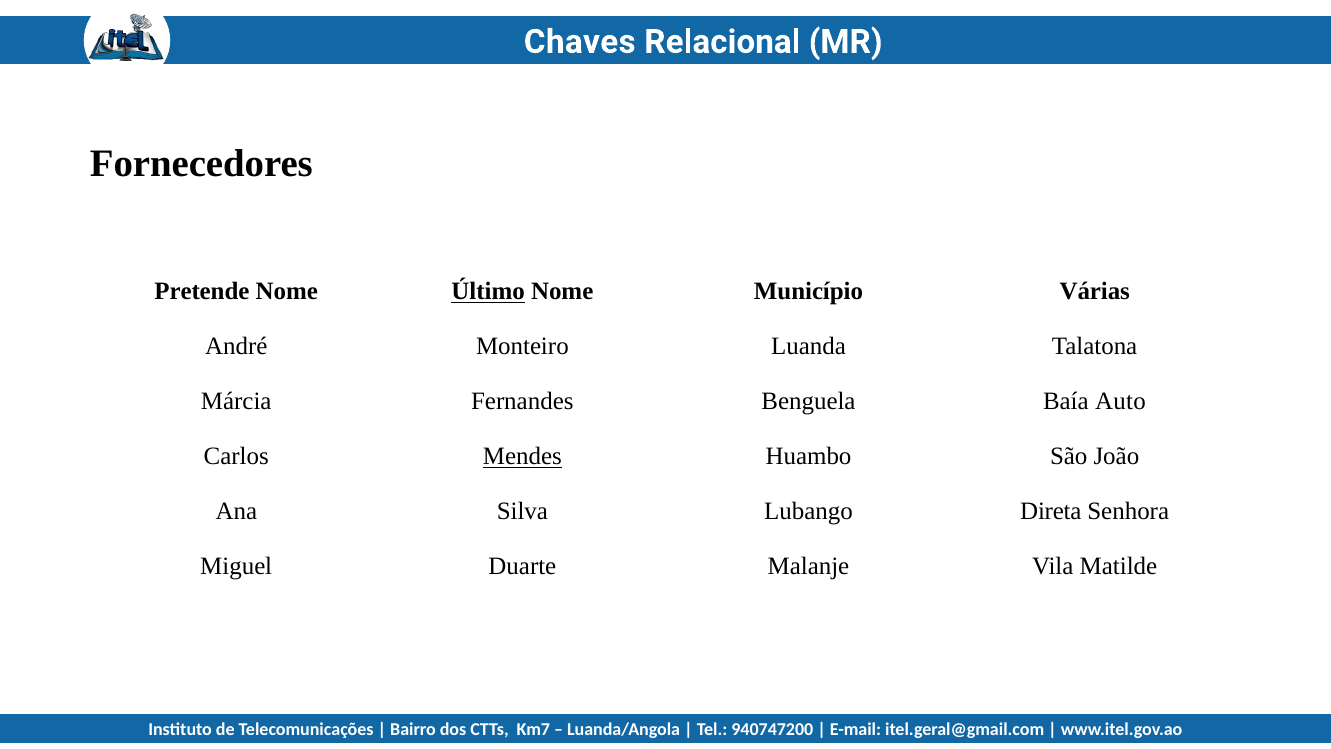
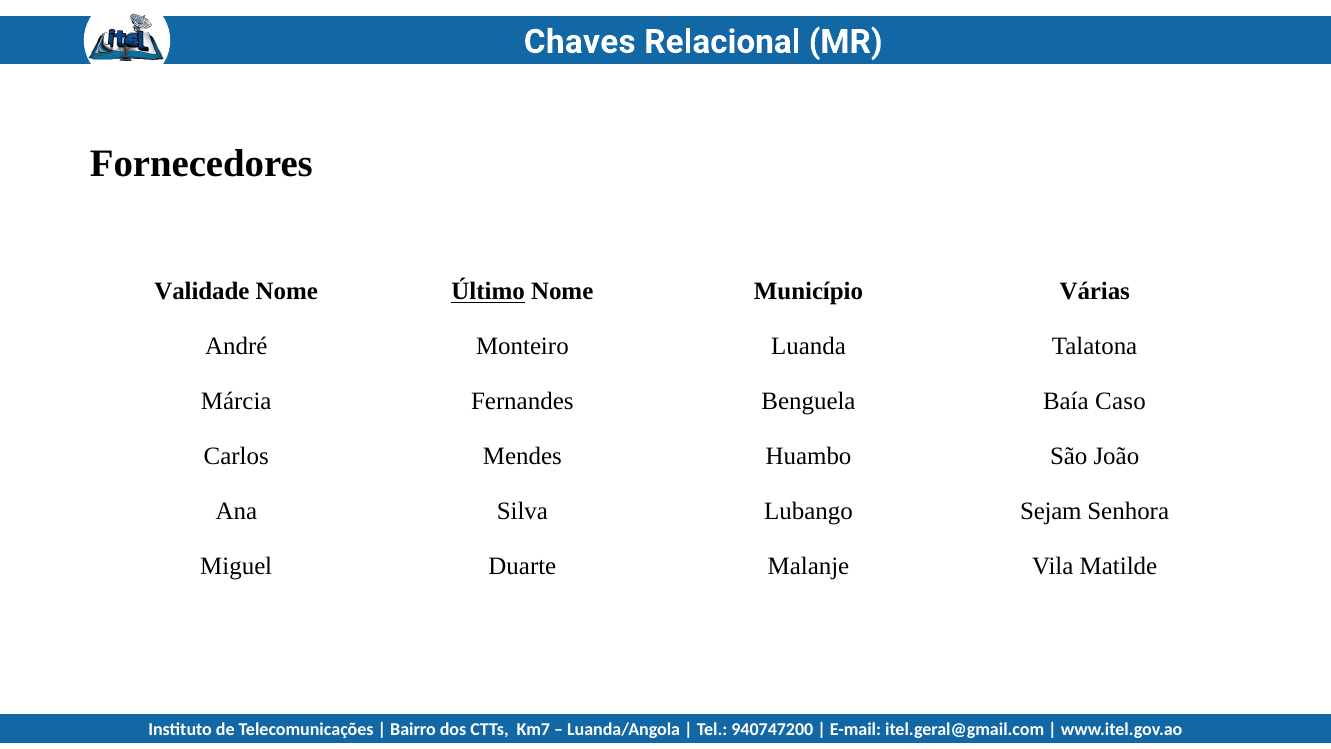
Pretende: Pretende -> Validade
Auto: Auto -> Caso
Mendes underline: present -> none
Direta: Direta -> Sejam
